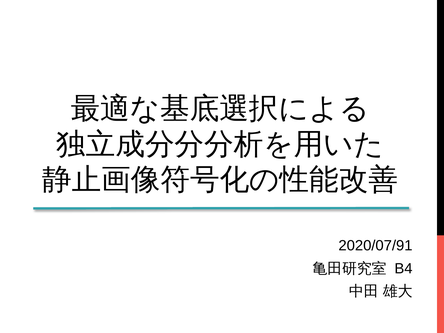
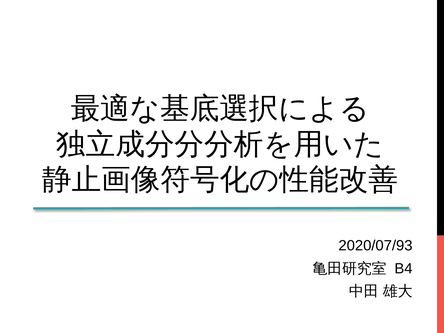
2020/07/91: 2020/07/91 -> 2020/07/93
